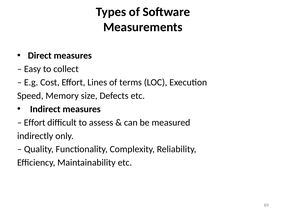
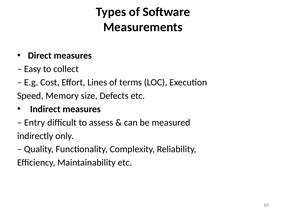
Effort at (35, 122): Effort -> Entry
